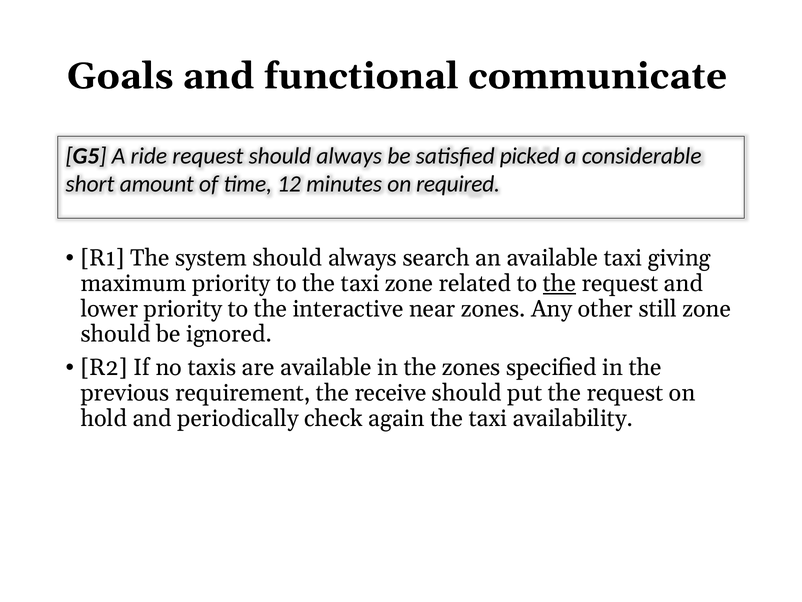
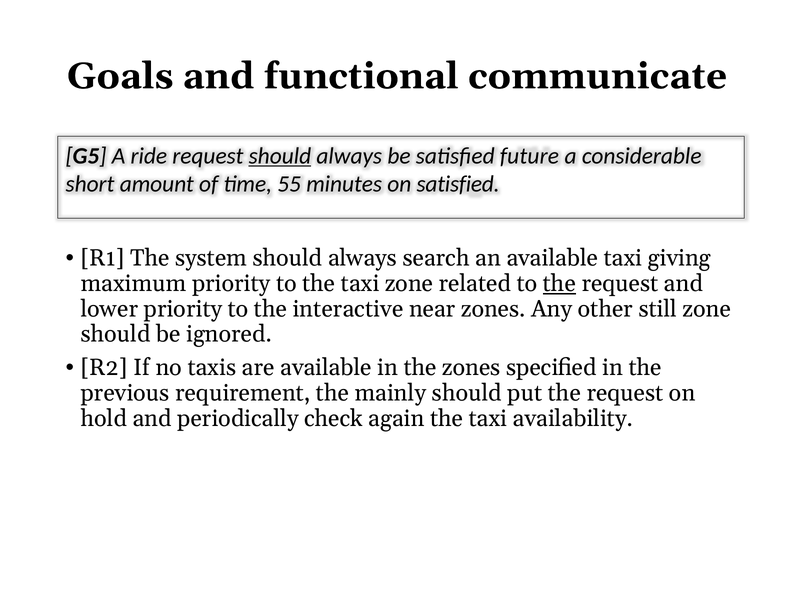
should at (280, 156) underline: none -> present
picked: picked -> future
12: 12 -> 55
on required: required -> satisfied
receive: receive -> mainly
